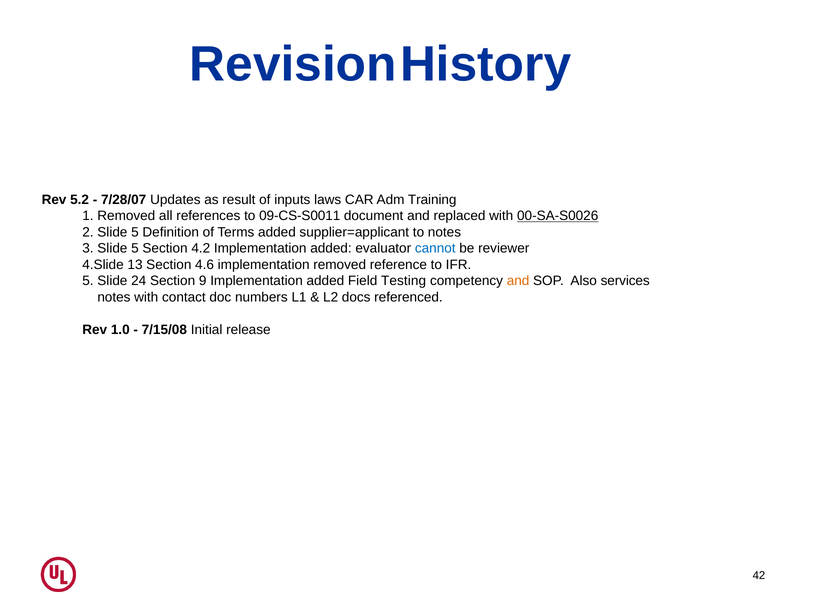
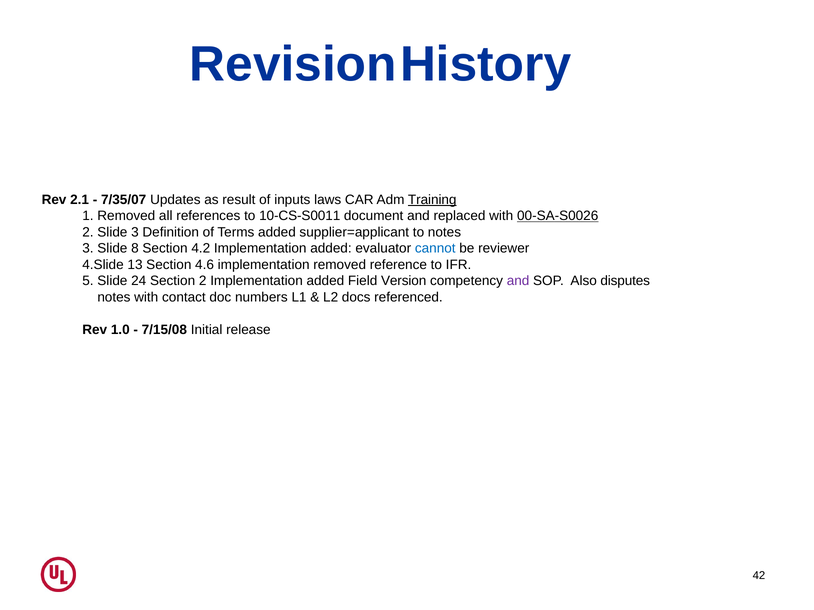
5.2: 5.2 -> 2.1
7/28/07: 7/28/07 -> 7/35/07
Training underline: none -> present
09-CS-S0011: 09-CS-S0011 -> 10-CS-S0011
2 Slide 5: 5 -> 3
3 Slide 5: 5 -> 8
Section 9: 9 -> 2
Testing: Testing -> Version
and at (518, 281) colour: orange -> purple
services: services -> disputes
